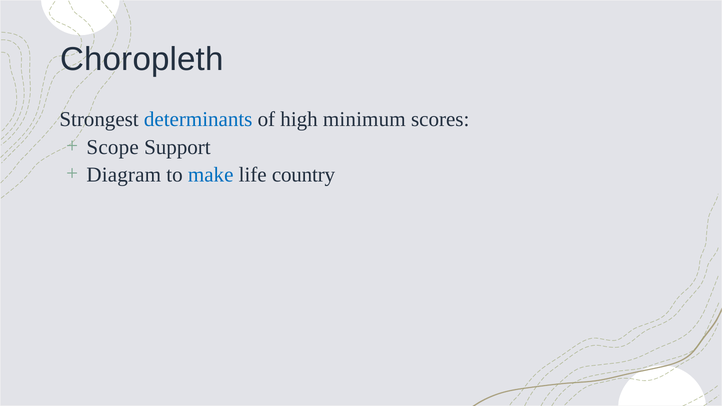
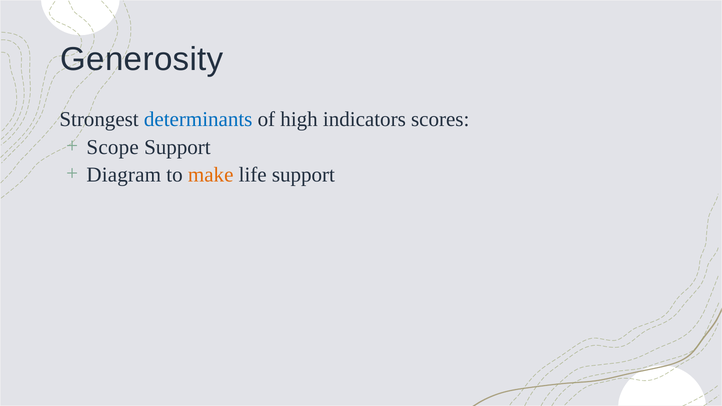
Choropleth: Choropleth -> Generosity
minimum: minimum -> indicators
make colour: blue -> orange
life country: country -> support
